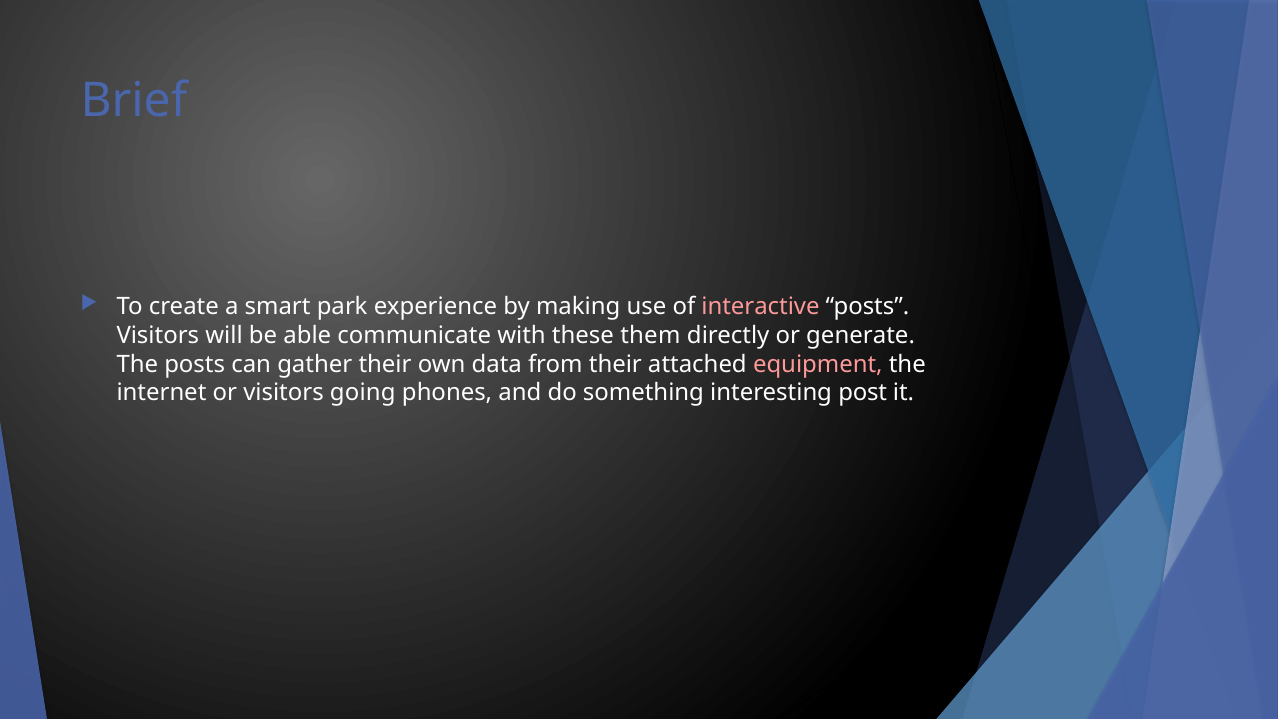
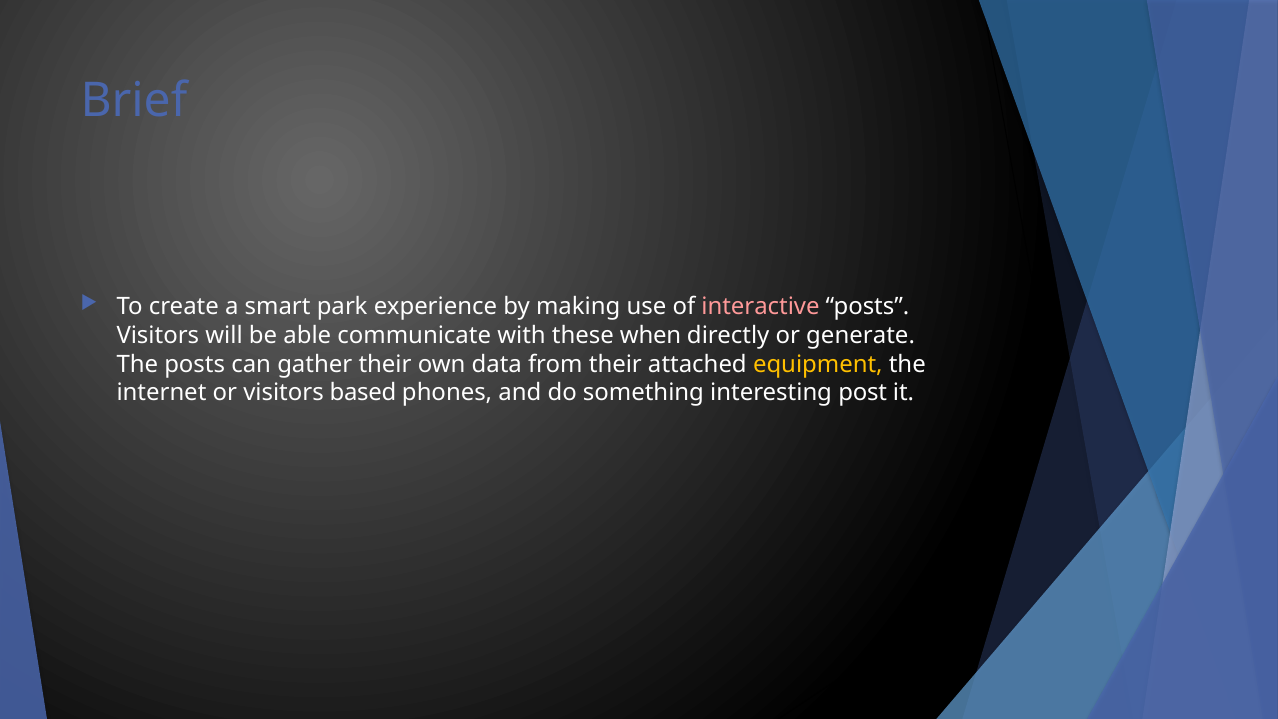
them: them -> when
equipment colour: pink -> yellow
going: going -> based
